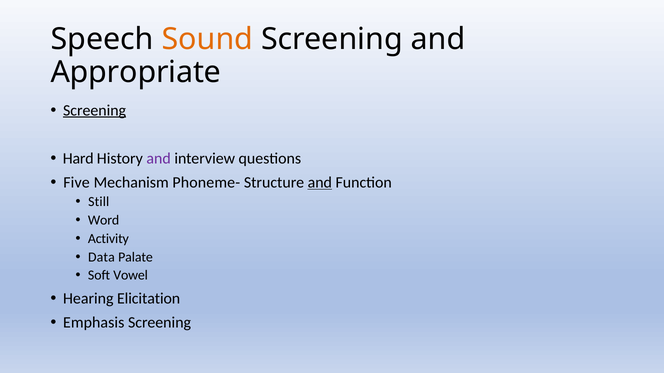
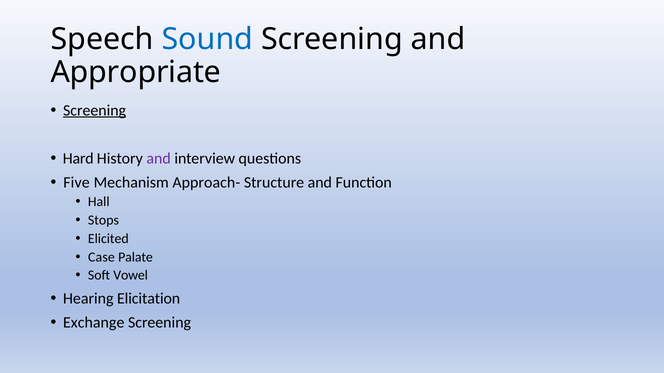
Sound colour: orange -> blue
Phoneme-: Phoneme- -> Approach-
and at (320, 183) underline: present -> none
Still: Still -> Hall
Word: Word -> Stops
Activity: Activity -> Elicited
Data: Data -> Case
Emphasis: Emphasis -> Exchange
